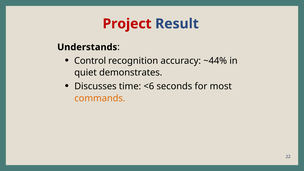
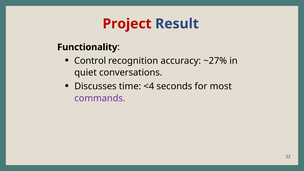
Understands: Understands -> Functionality
~44%: ~44% -> ~27%
demonstrates: demonstrates -> conversations
<6: <6 -> <4
commands colour: orange -> purple
